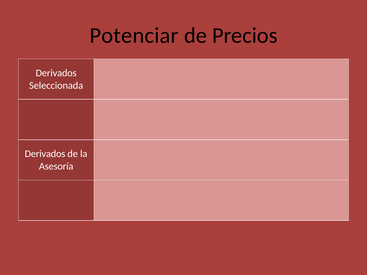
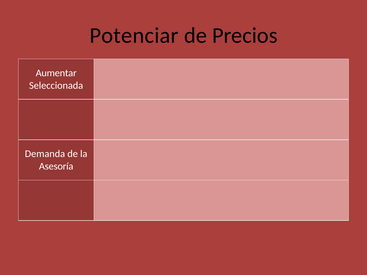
Derivados at (56, 73): Derivados -> Aumentar
Derivados at (45, 154): Derivados -> Demanda
